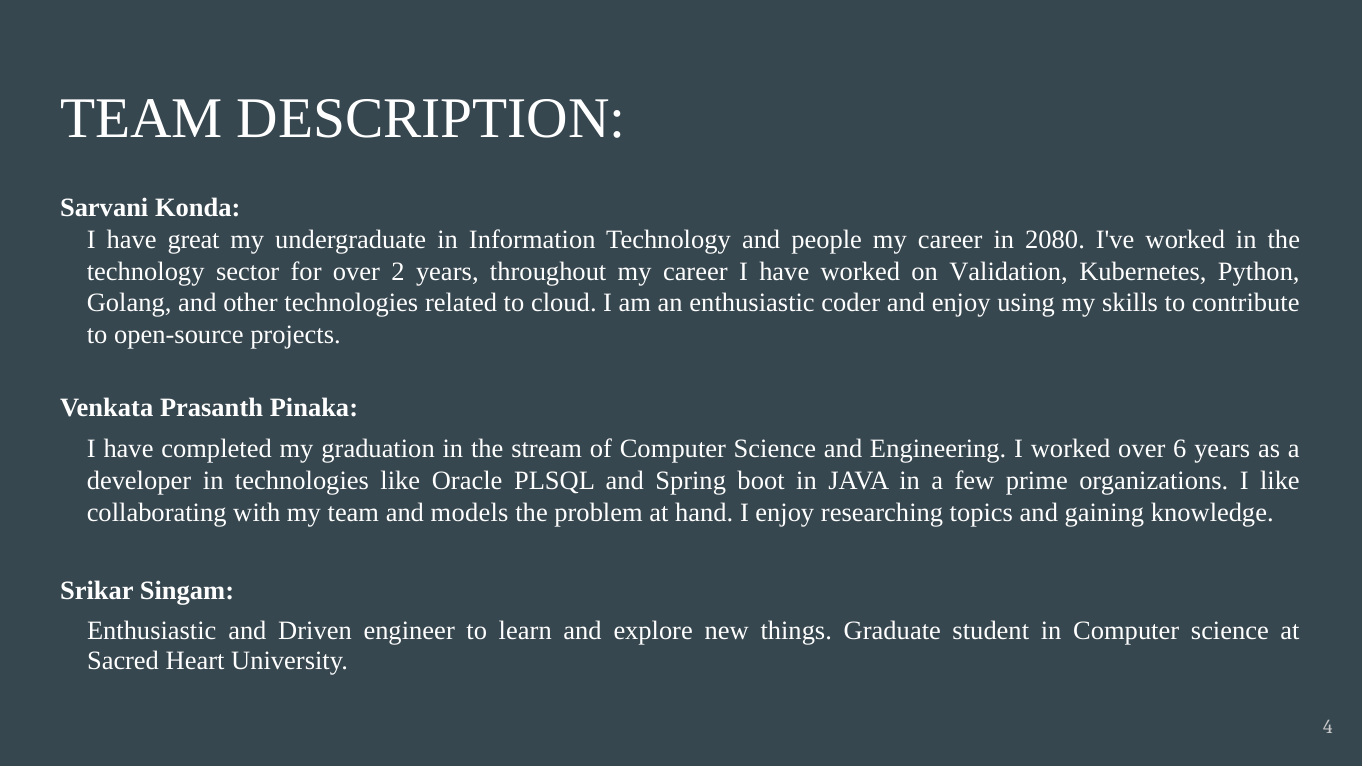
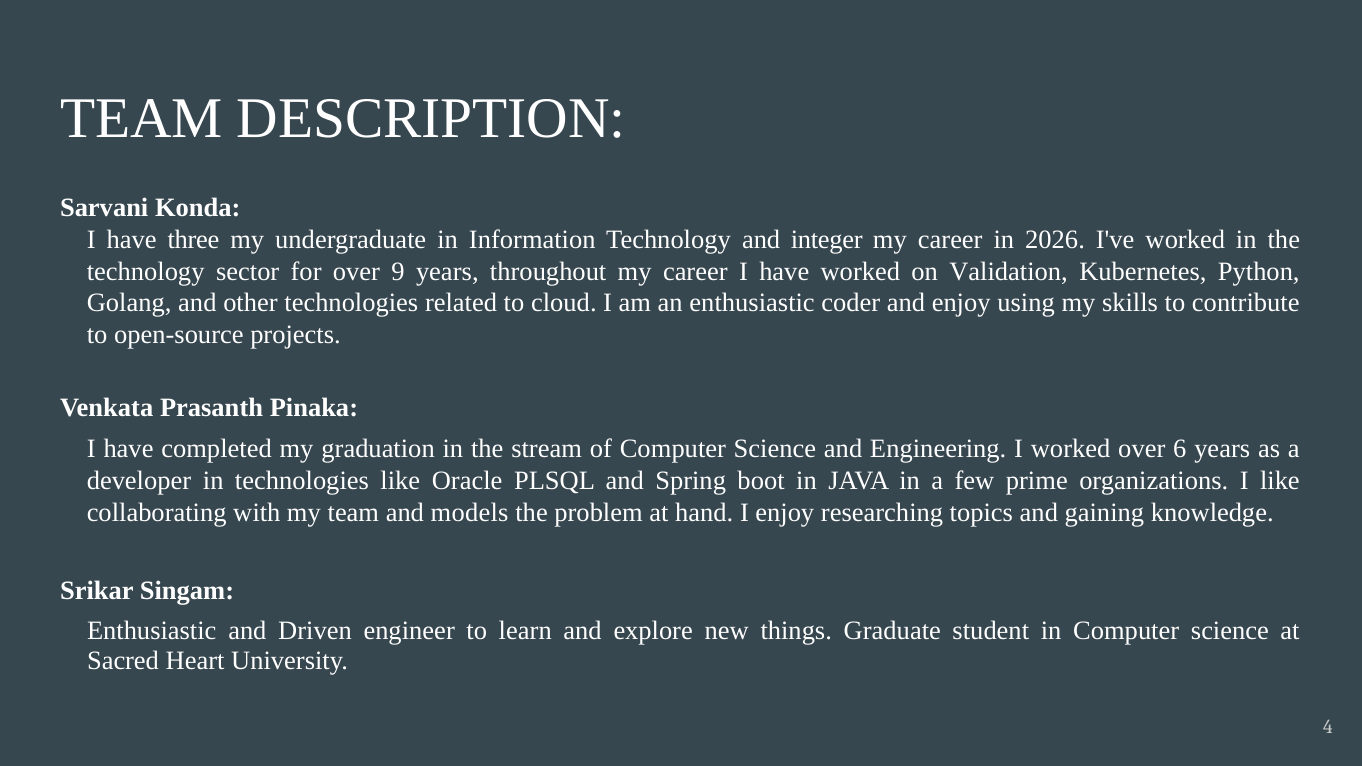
great: great -> three
people: people -> integer
2080: 2080 -> 2026
2: 2 -> 9
